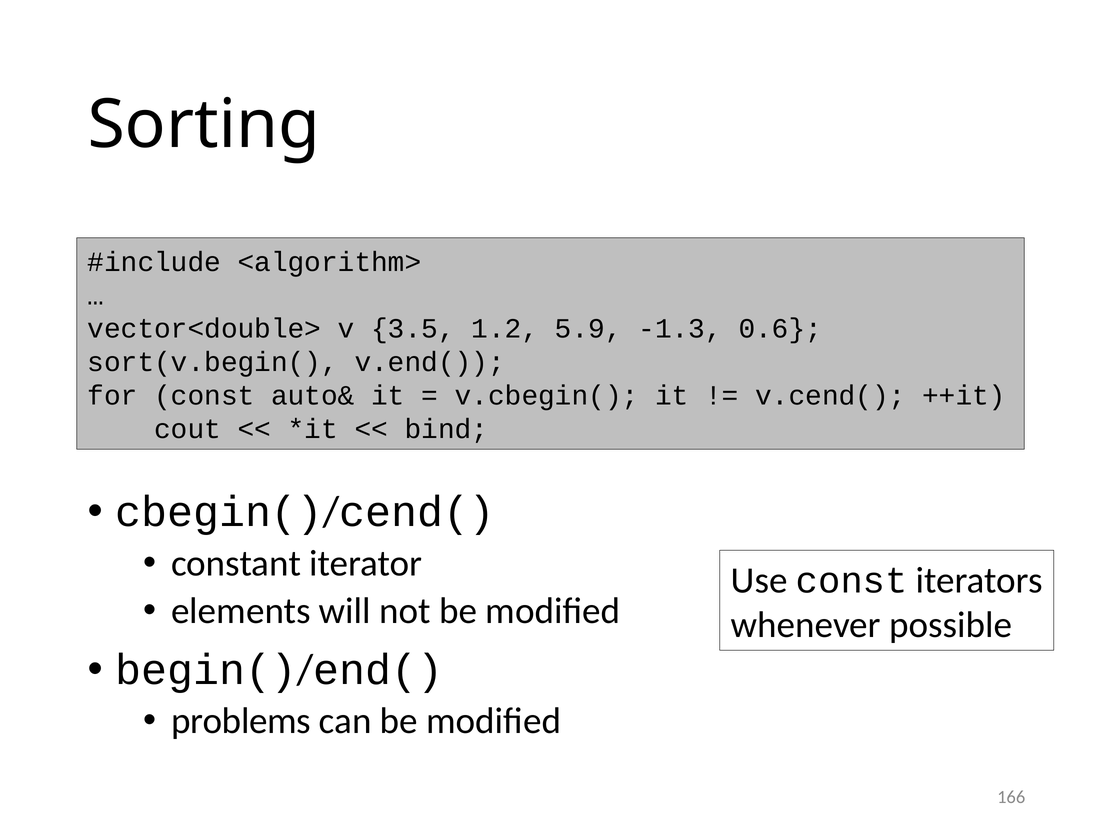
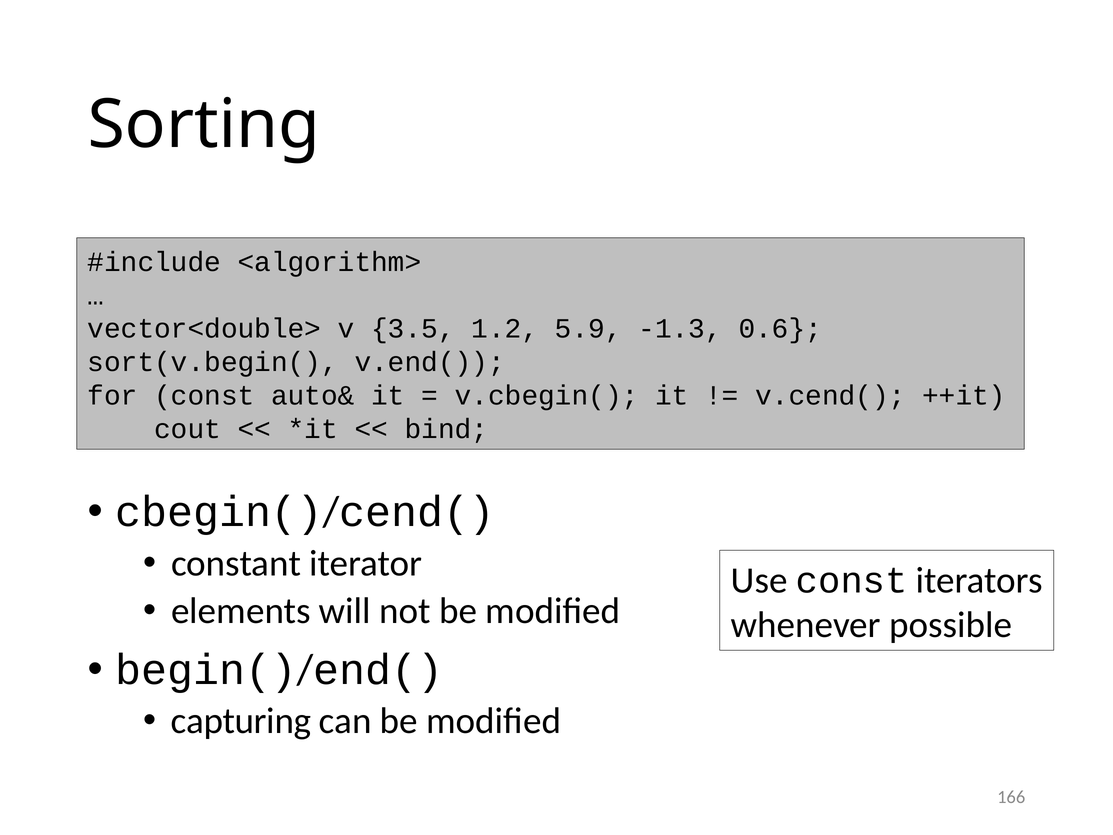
problems: problems -> capturing
